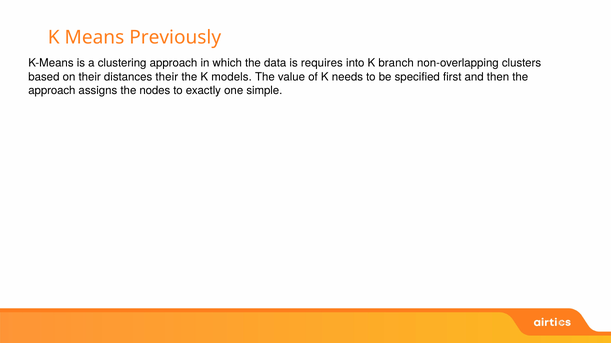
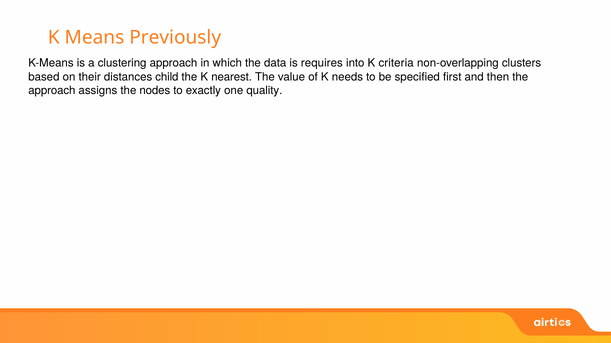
branch: branch -> criteria
distances their: their -> child
models: models -> nearest
simple: simple -> quality
